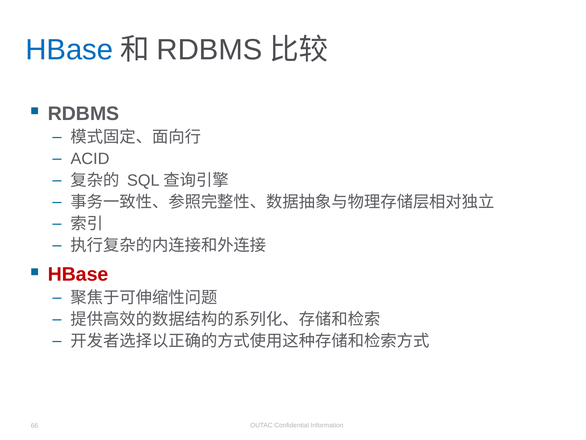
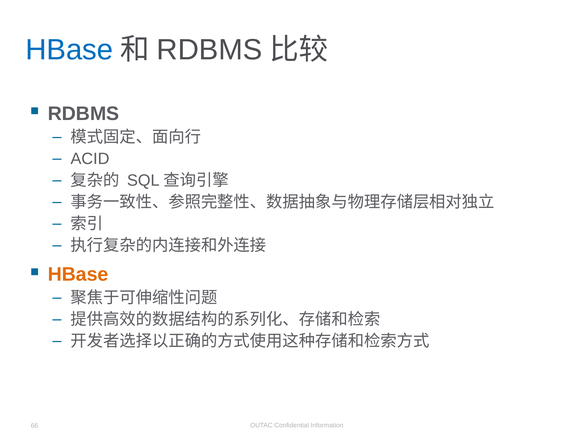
HBase at (78, 274) colour: red -> orange
